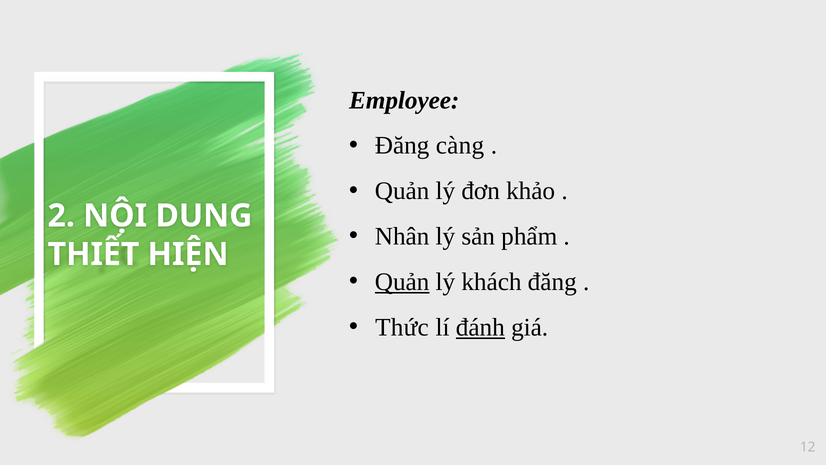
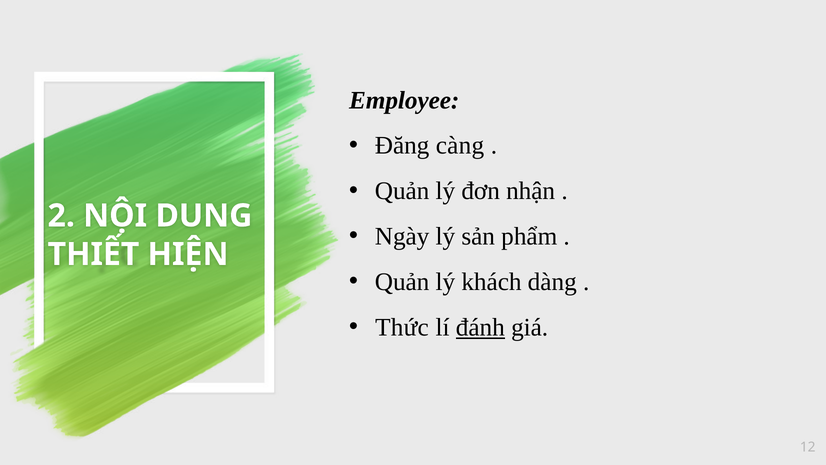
khảo: khảo -> nhận
Nhân: Nhân -> Ngày
Quản at (402, 282) underline: present -> none
khách đăng: đăng -> dàng
